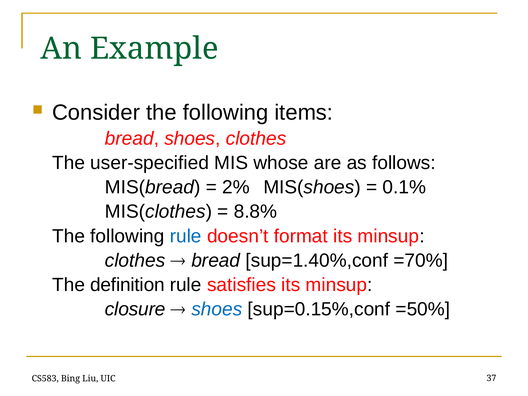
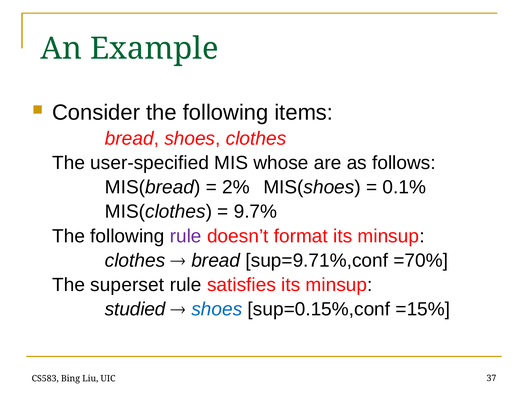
8.8%: 8.8% -> 9.7%
rule at (186, 236) colour: blue -> purple
sup=1.40%,conf: sup=1.40%,conf -> sup=9.71%,conf
definition: definition -> superset
closure: closure -> studied
=50%: =50% -> =15%
